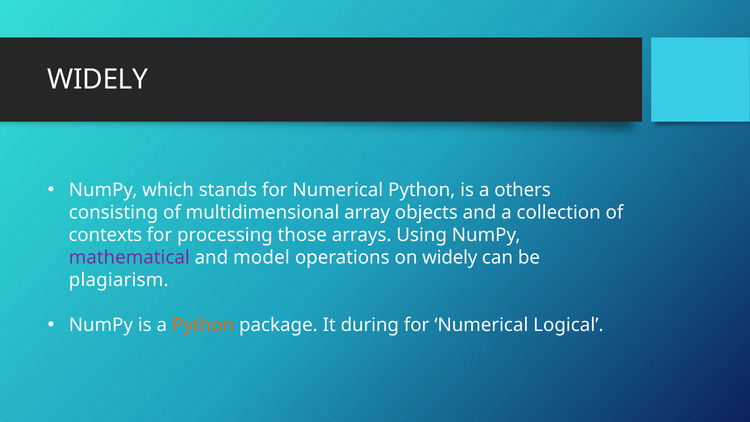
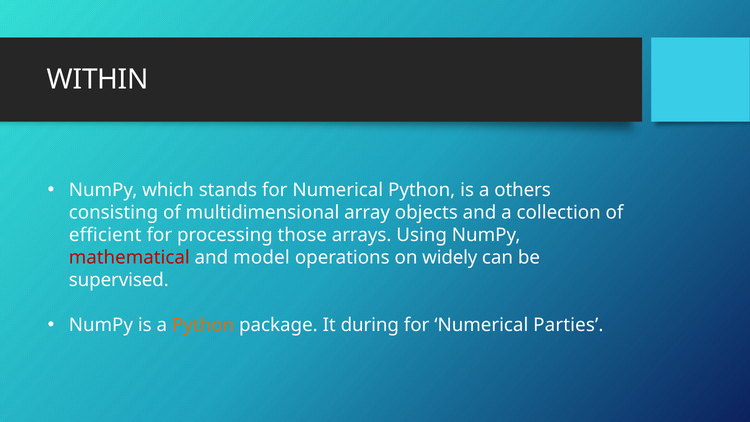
WIDELY at (98, 79): WIDELY -> WITHIN
contexts: contexts -> efficient
mathematical colour: purple -> red
plagiarism: plagiarism -> supervised
Logical: Logical -> Parties
